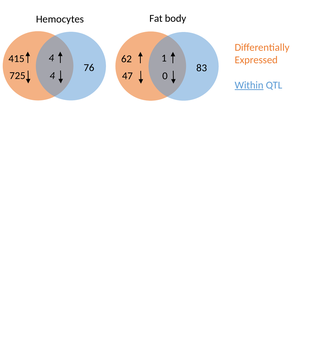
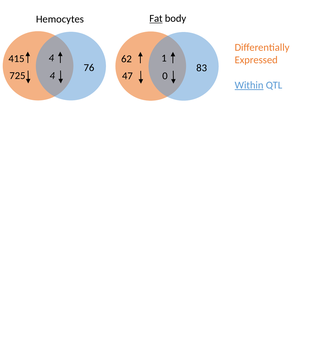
Fat underline: none -> present
